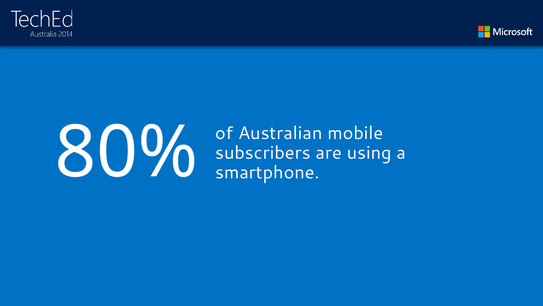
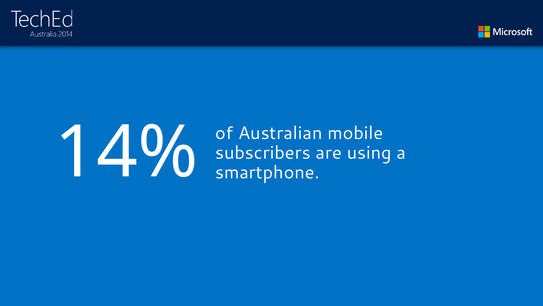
80%: 80% -> 14%
